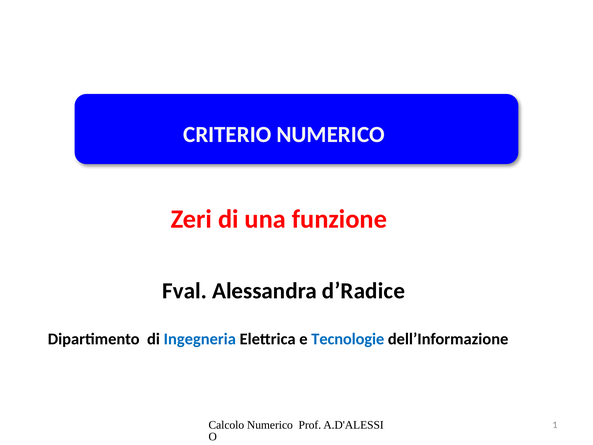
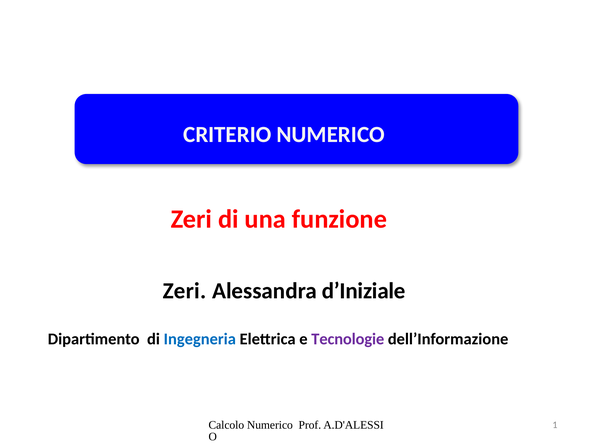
Fval at (185, 291): Fval -> Zeri
d’Radice: d’Radice -> d’Iniziale
Tecnologie colour: blue -> purple
